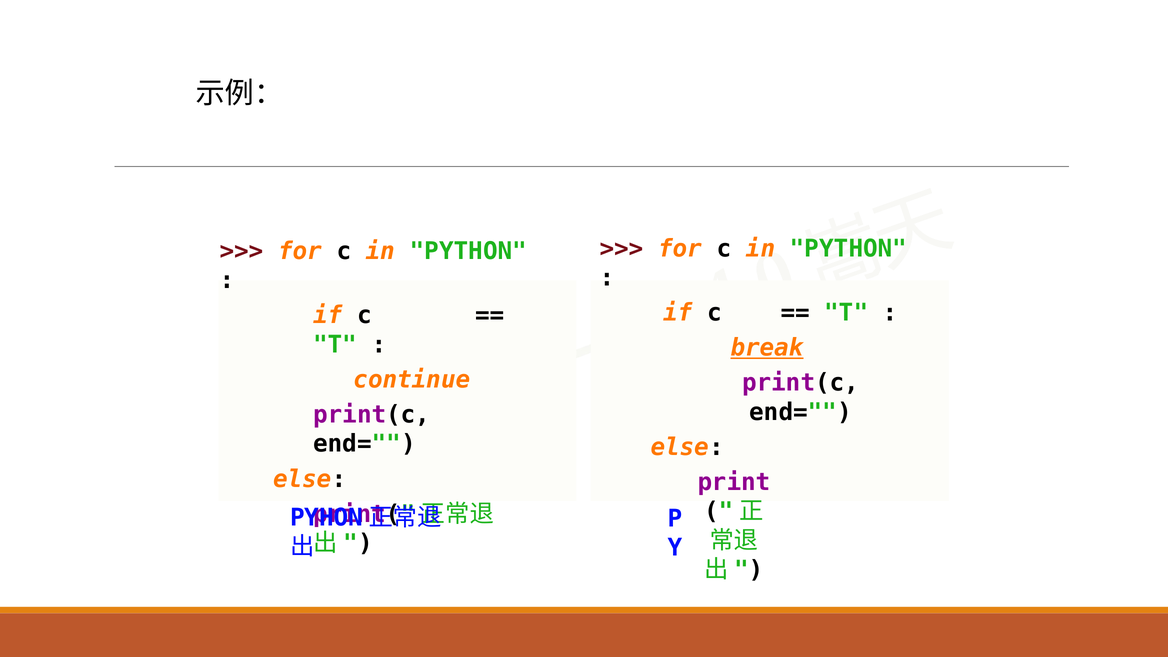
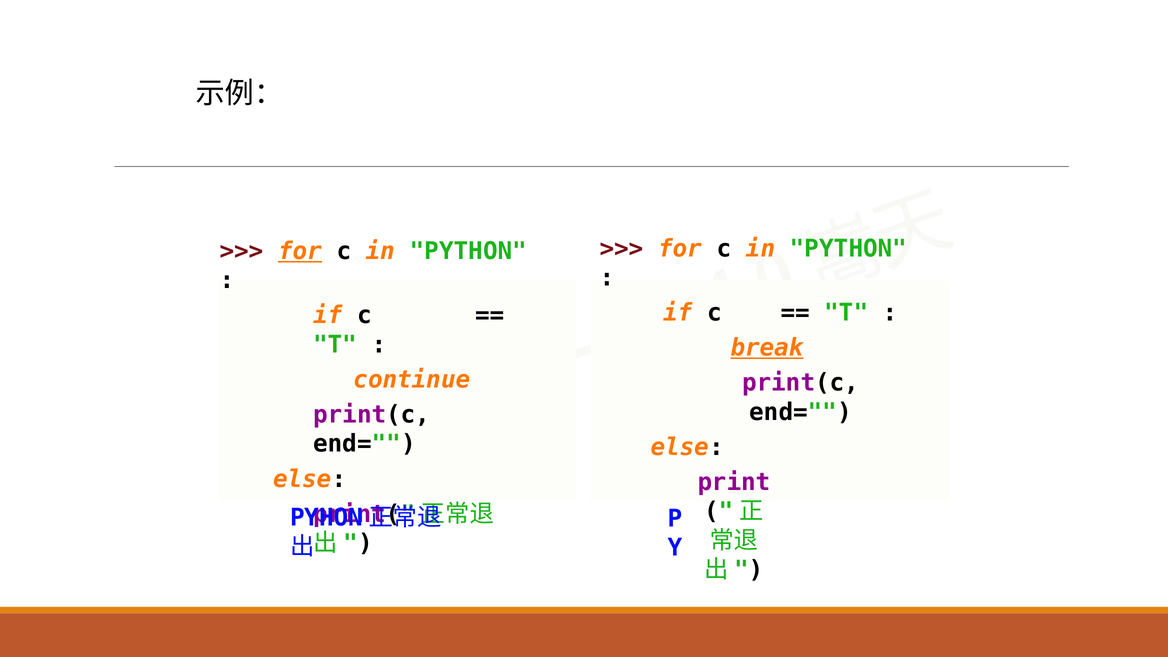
for at (300, 251) underline: none -> present
